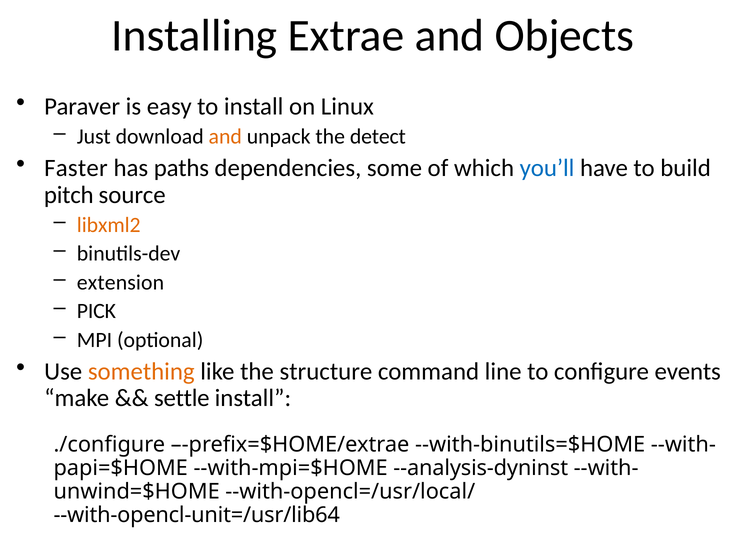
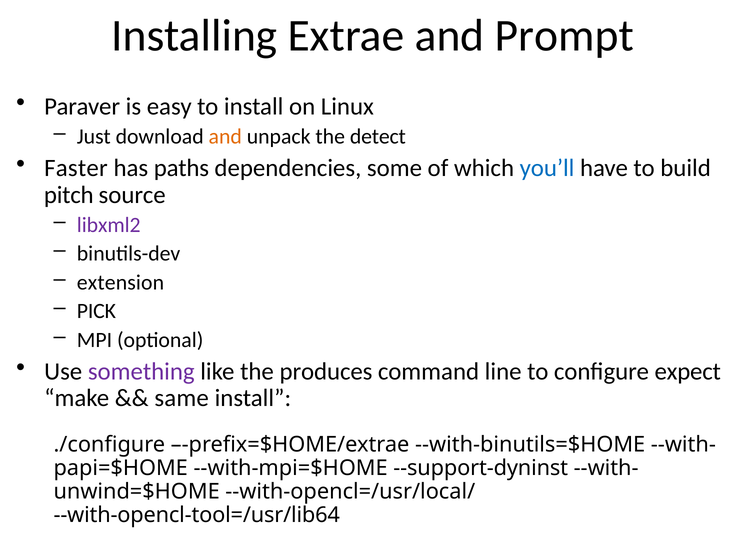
Objects: Objects -> Prompt
libxml2 colour: orange -> purple
something colour: orange -> purple
structure: structure -> produces
events: events -> expect
settle: settle -> same
--analysis-dyninst: --analysis-dyninst -> --support-dyninst
--with-opencl-unit=/usr/lib64: --with-opencl-unit=/usr/lib64 -> --with-opencl-tool=/usr/lib64
